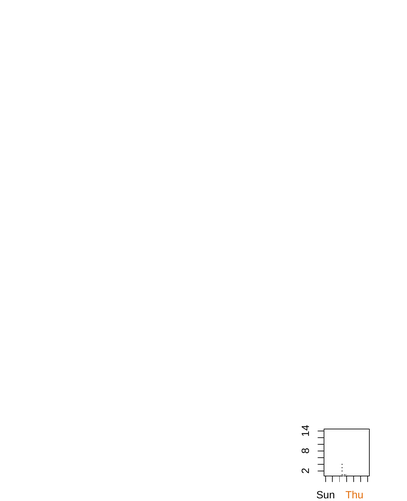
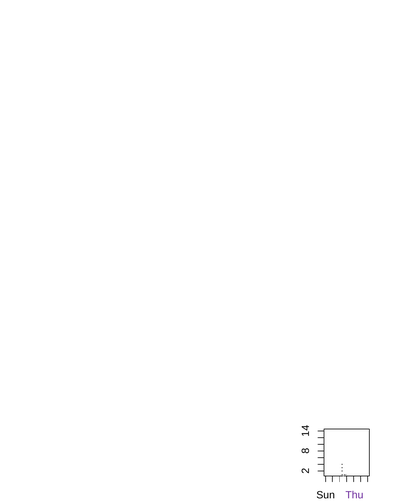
Thu colour: orange -> purple
